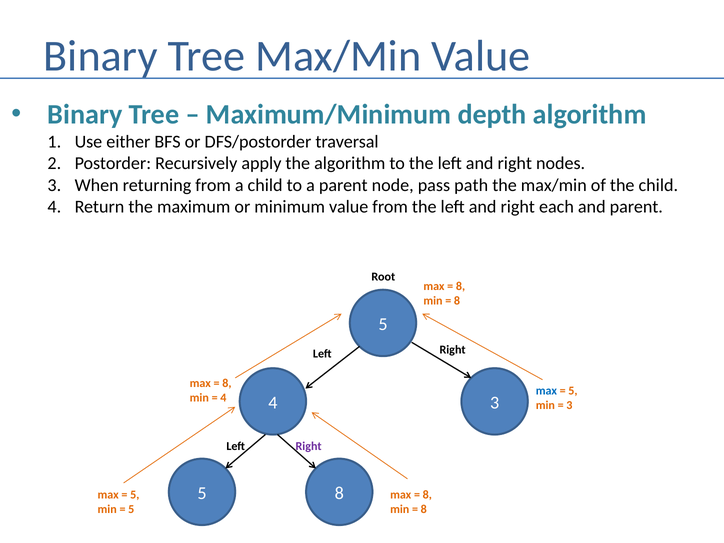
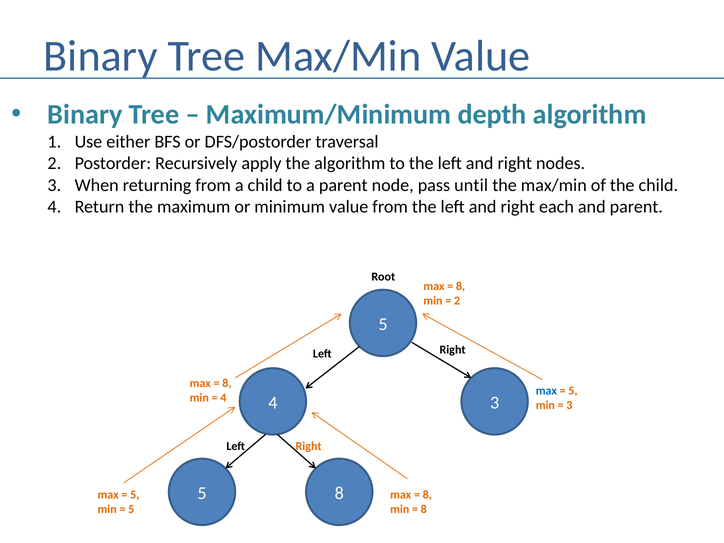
path: path -> until
8 at (457, 301): 8 -> 2
Right at (309, 446) colour: purple -> orange
